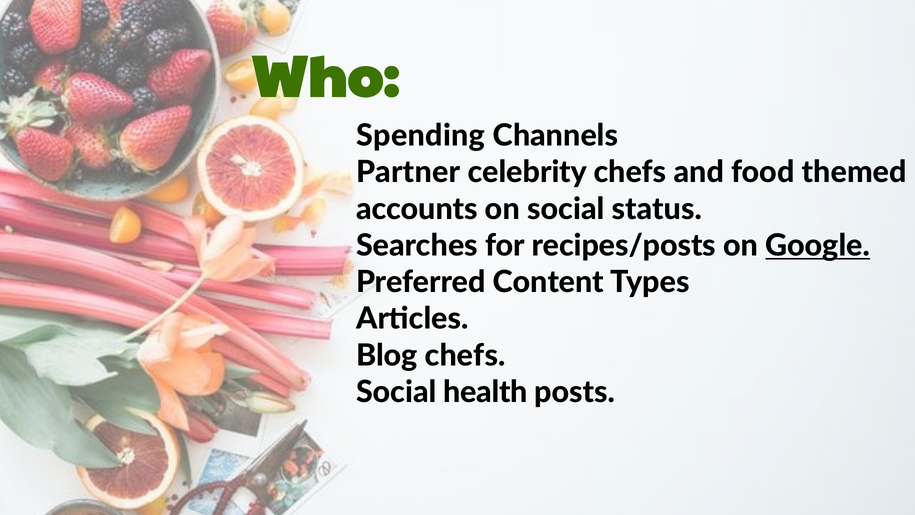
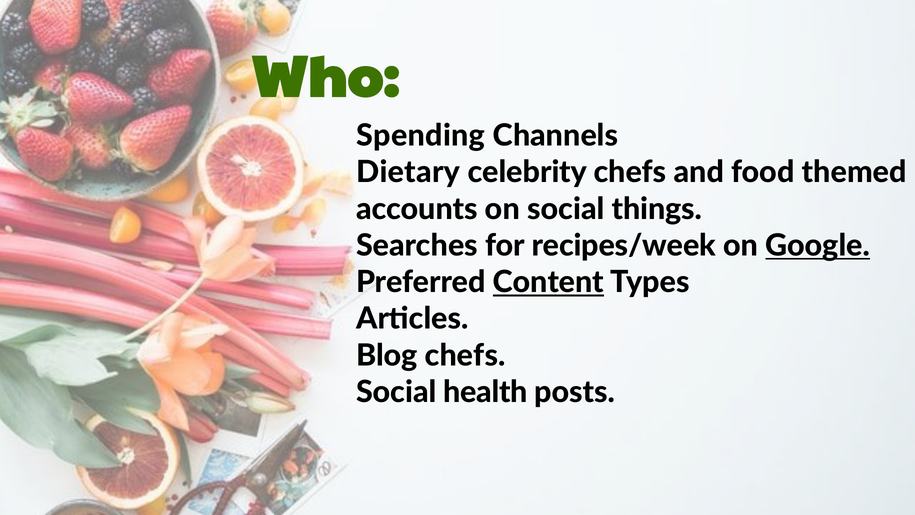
Partner: Partner -> Dietary
status: status -> things
recipes/posts: recipes/posts -> recipes/week
Content underline: none -> present
